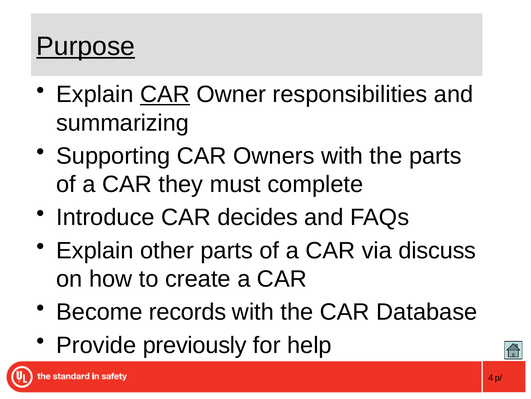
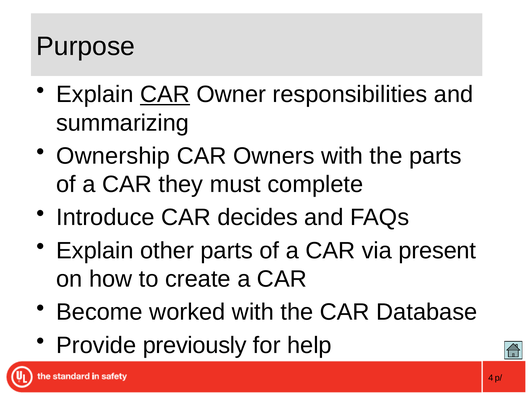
Purpose underline: present -> none
Supporting: Supporting -> Ownership
discuss: discuss -> present
records: records -> worked
